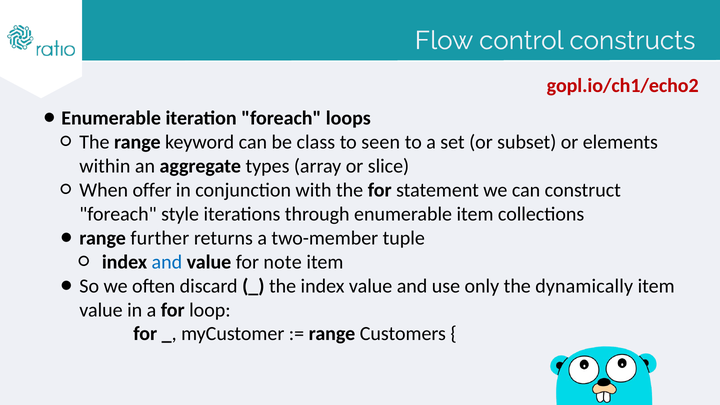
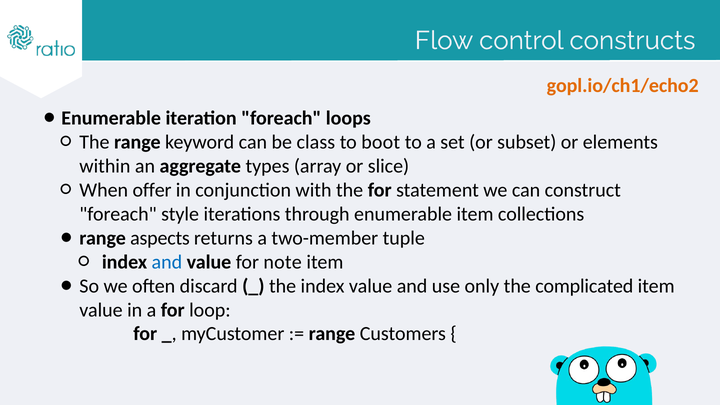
gopl.io/ch1/echo2 colour: red -> orange
seen: seen -> boot
further: further -> aspects
dynamically: dynamically -> complicated
